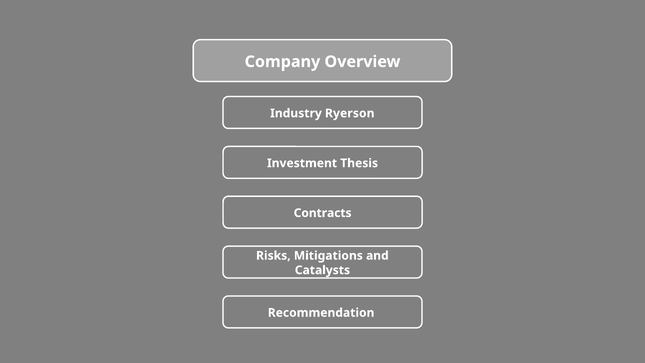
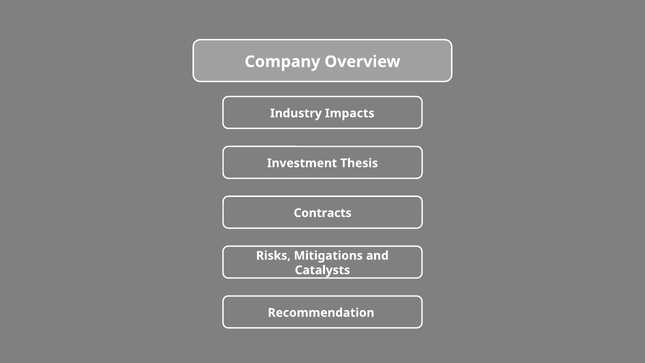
Ryerson: Ryerson -> Impacts
